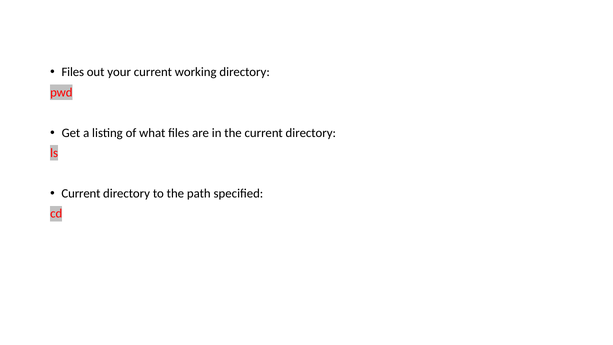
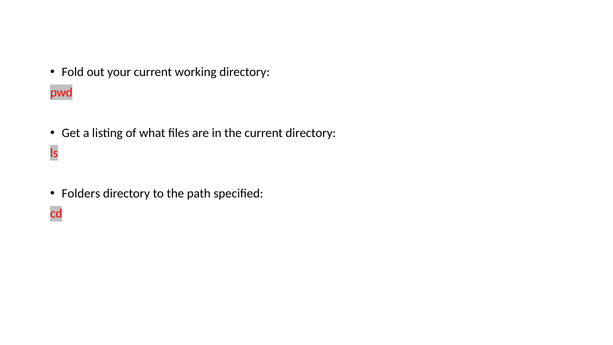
Files at (73, 72): Files -> Fold
Current at (81, 193): Current -> Folders
